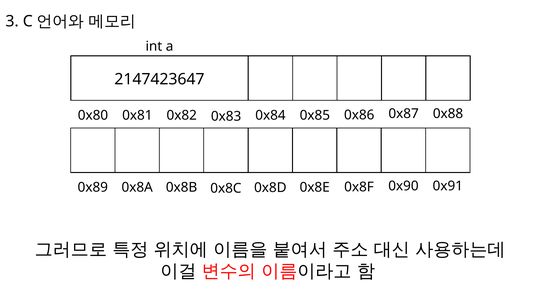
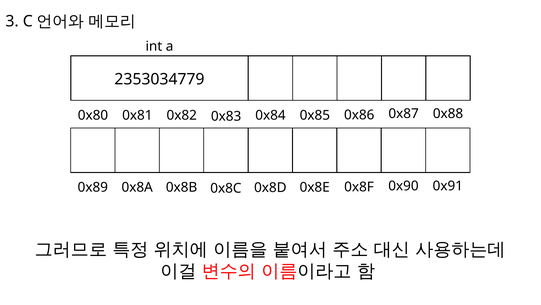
2147423647: 2147423647 -> 2353034779
